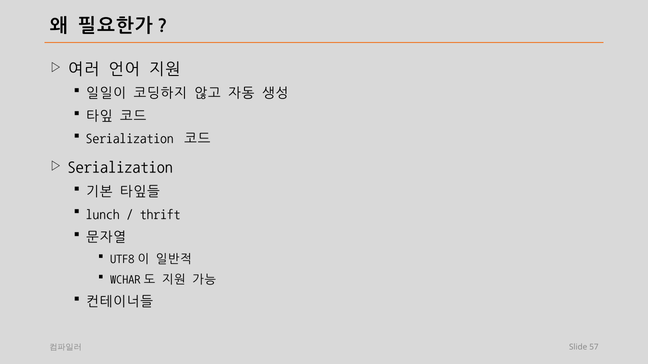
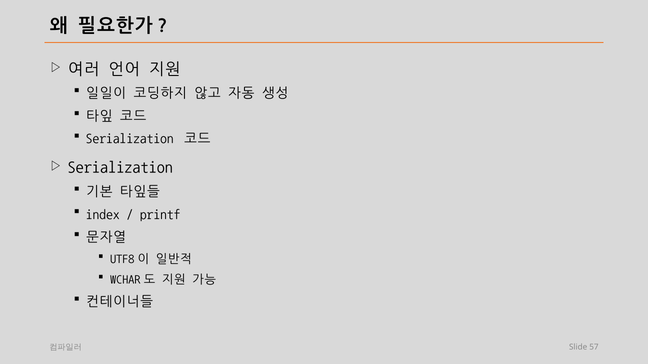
lunch: lunch -> index
thrift: thrift -> printf
